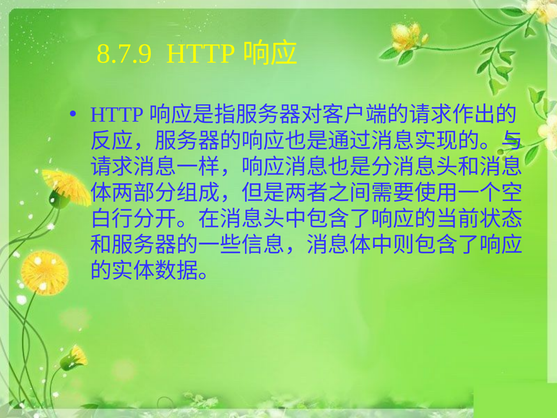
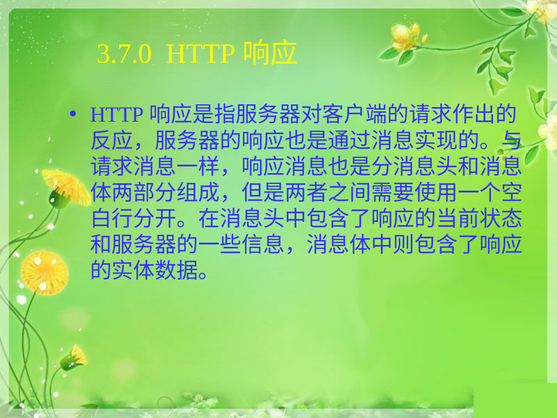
8.7.9: 8.7.9 -> 3.7.0
